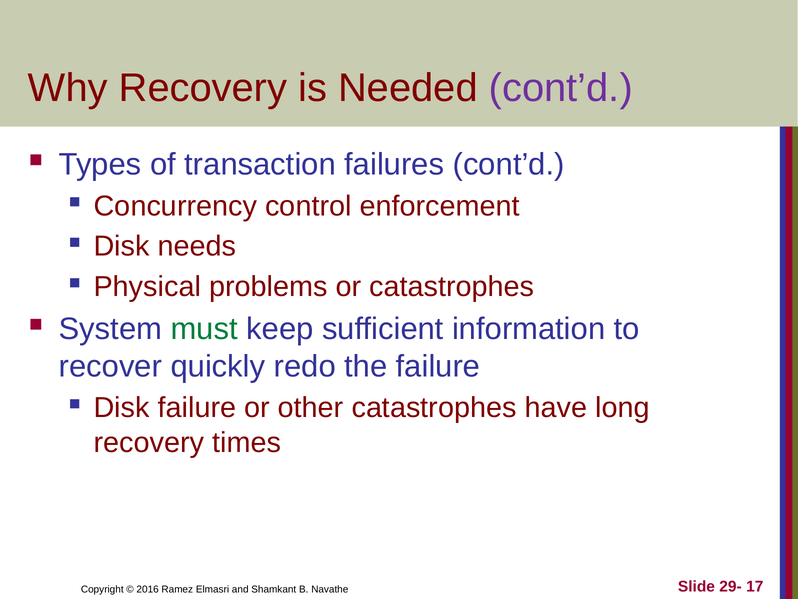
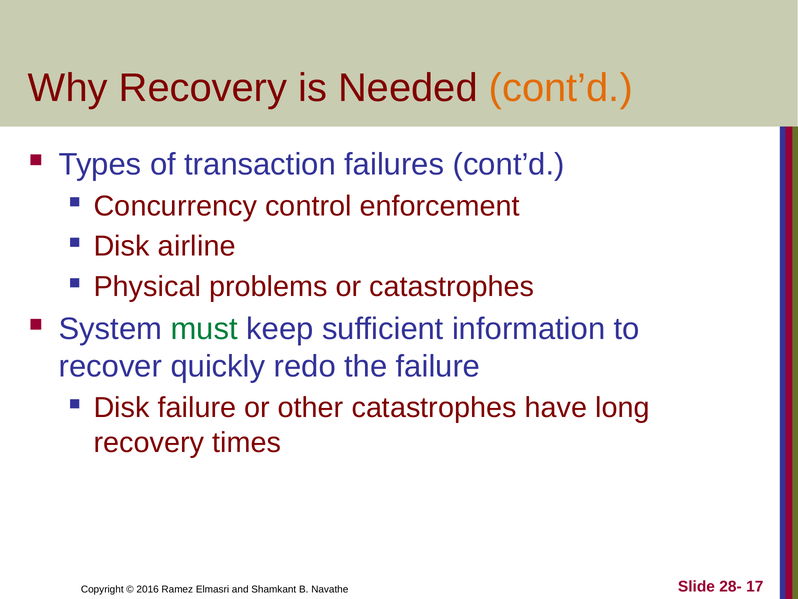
cont’d at (561, 88) colour: purple -> orange
needs: needs -> airline
29-: 29- -> 28-
